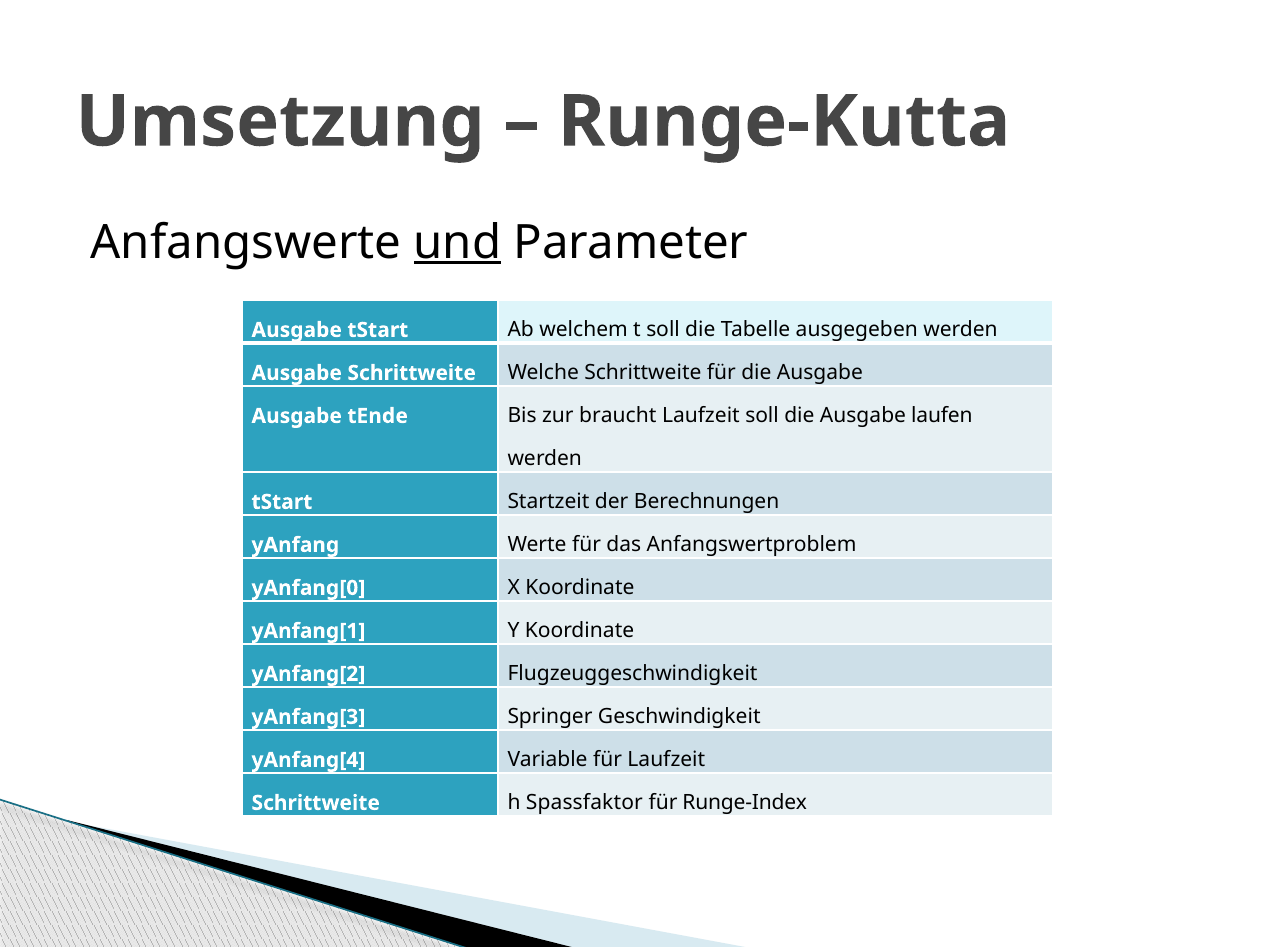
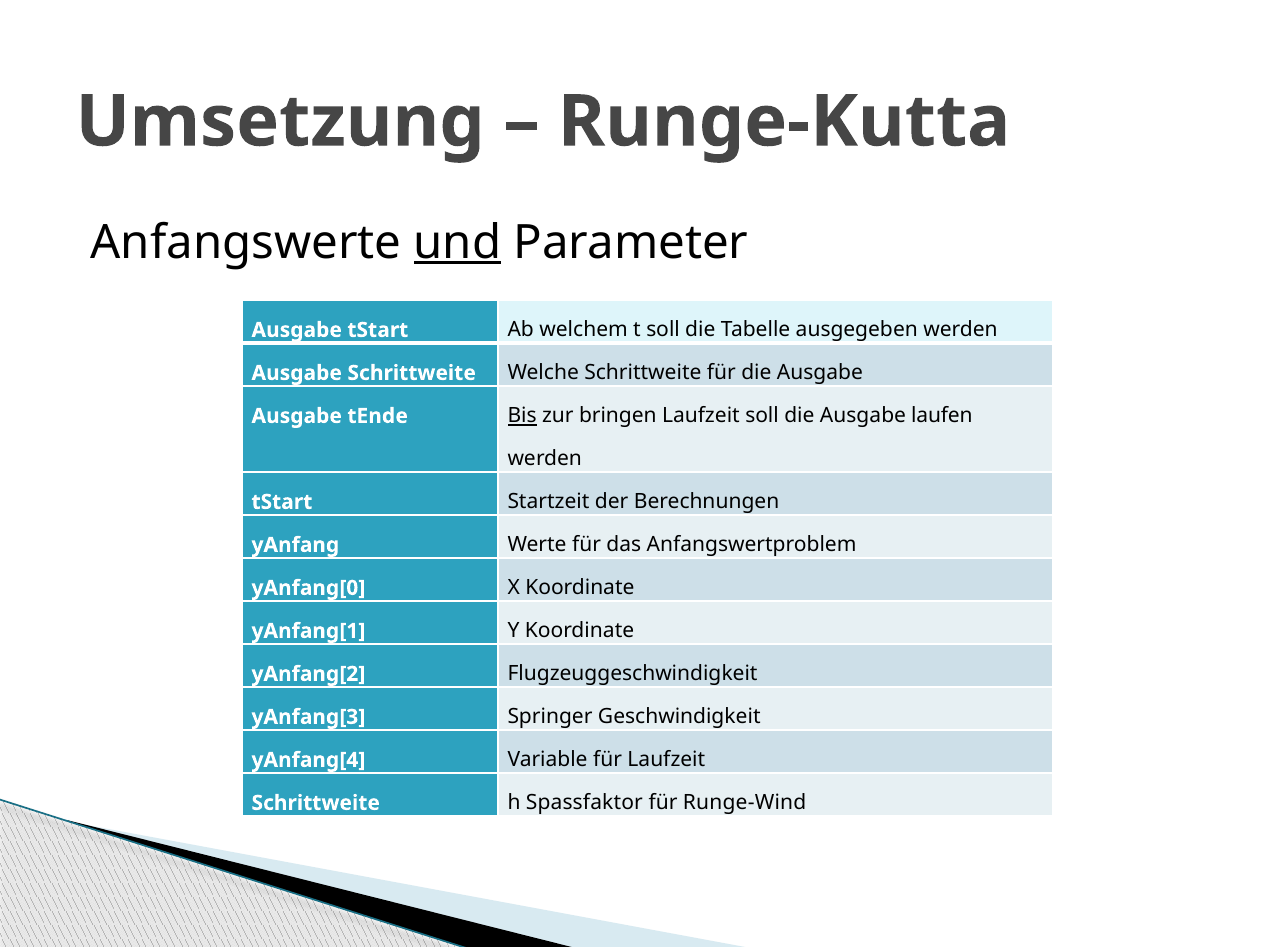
Bis underline: none -> present
braucht: braucht -> bringen
Runge-Index: Runge-Index -> Runge-Wind
